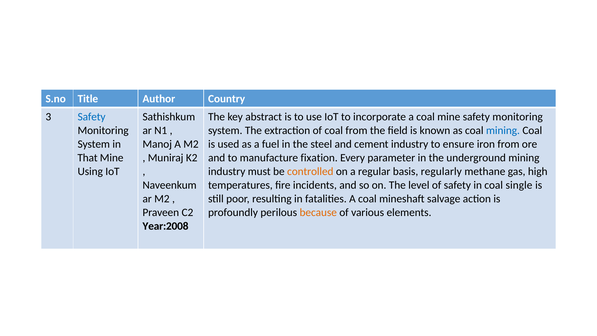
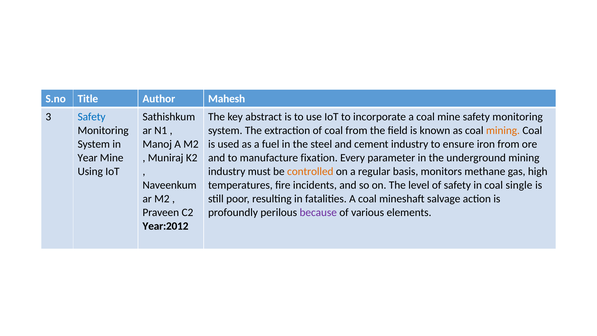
Country: Country -> Mahesh
mining at (503, 130) colour: blue -> orange
That: That -> Year
regularly: regularly -> monitors
because colour: orange -> purple
Year:2008: Year:2008 -> Year:2012
